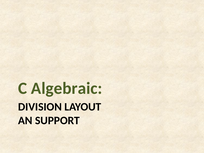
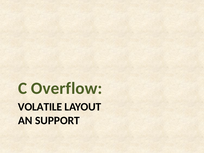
Algebraic: Algebraic -> Overflow
DIVISION: DIVISION -> VOLATILE
